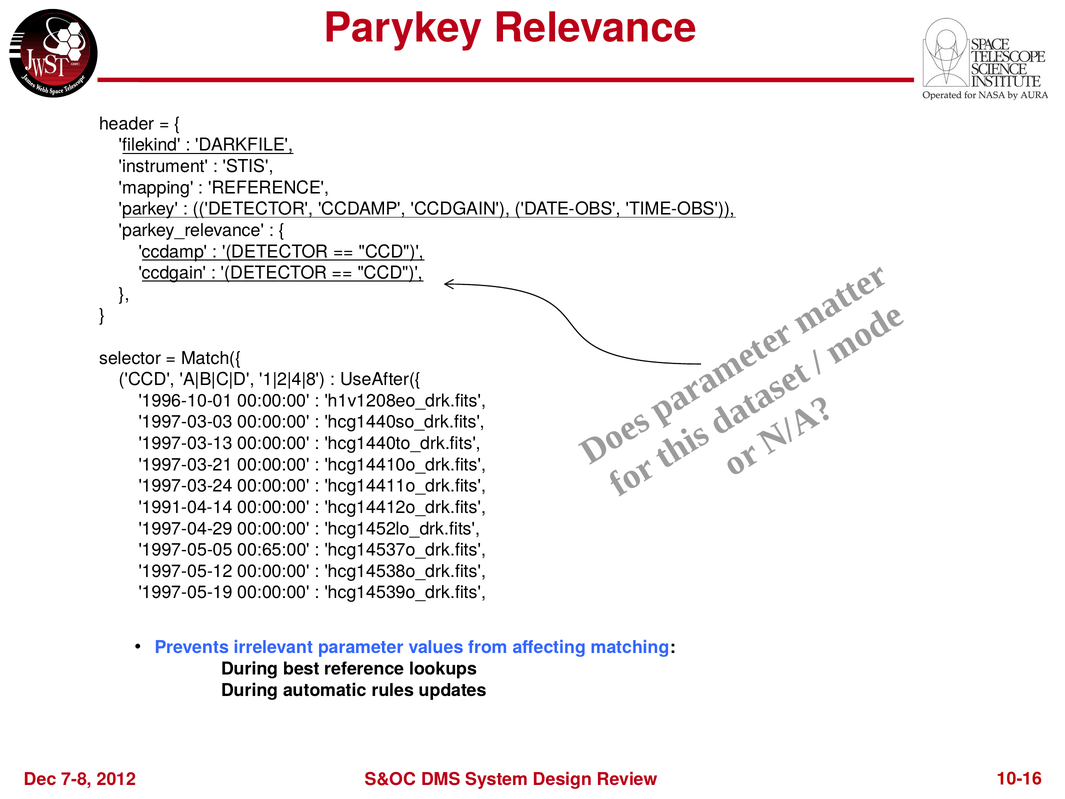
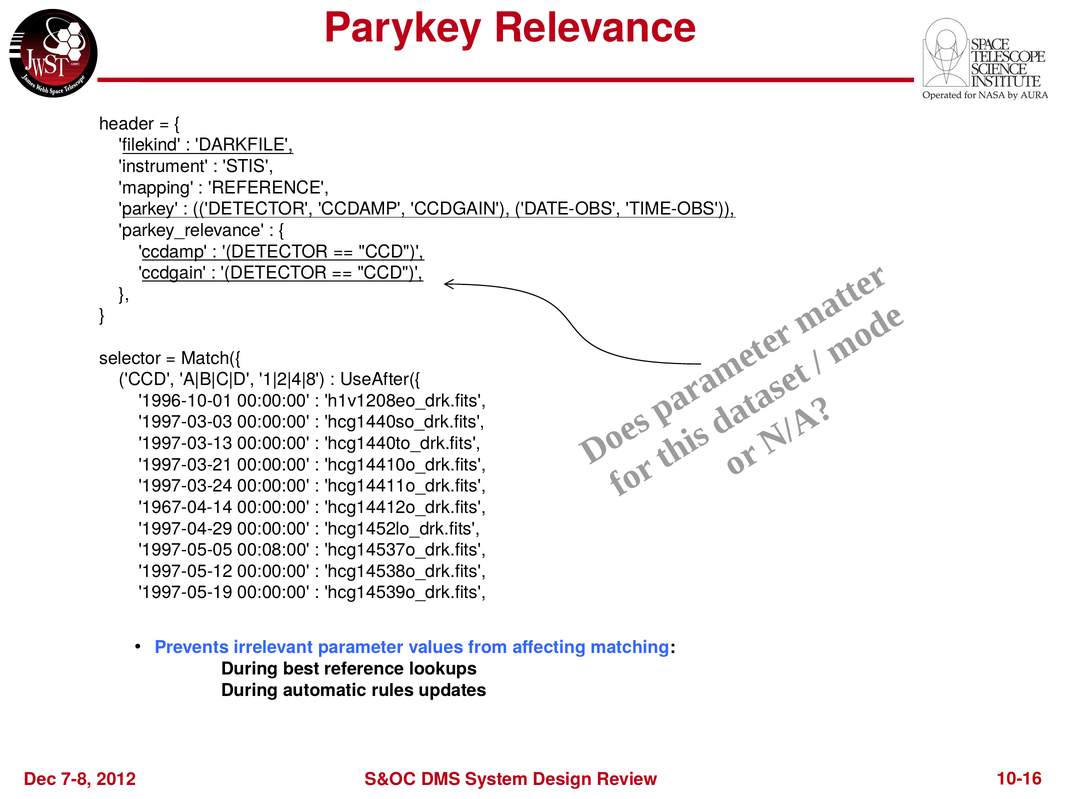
1991-04-14: 1991-04-14 -> 1967-04-14
00:65:00: 00:65:00 -> 00:08:00
